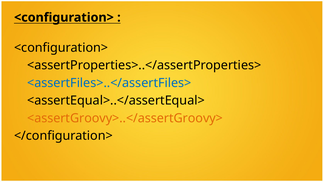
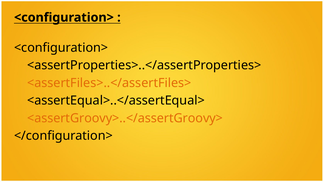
<assertFiles>..</assertFiles> colour: blue -> orange
